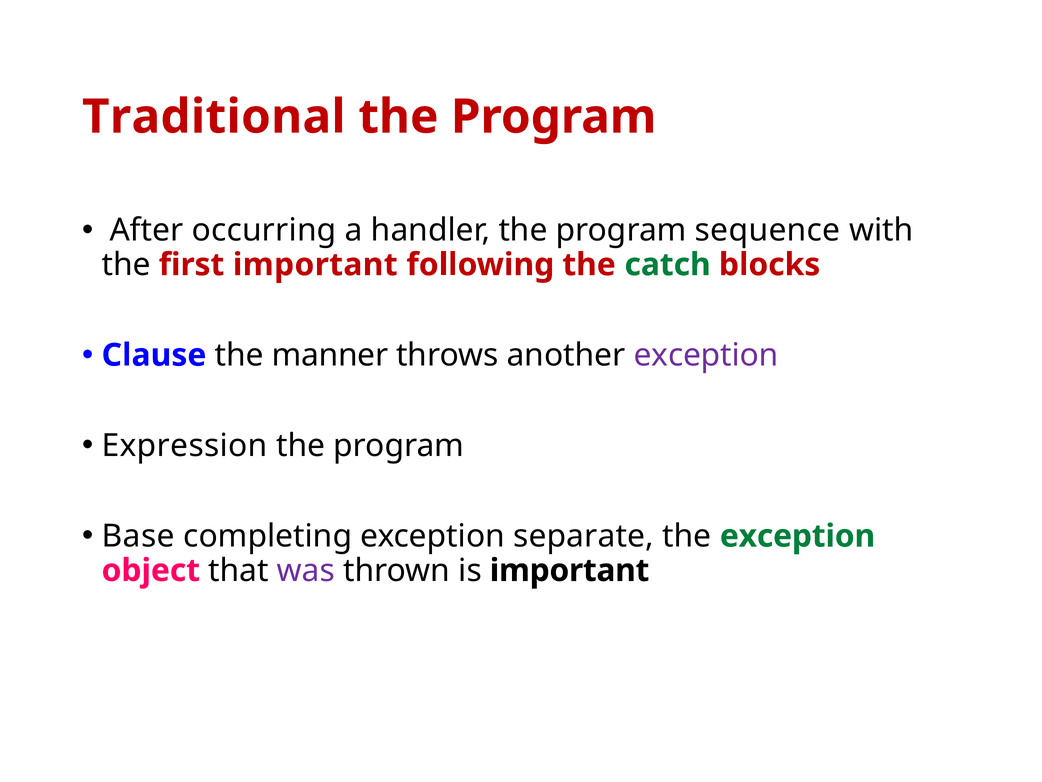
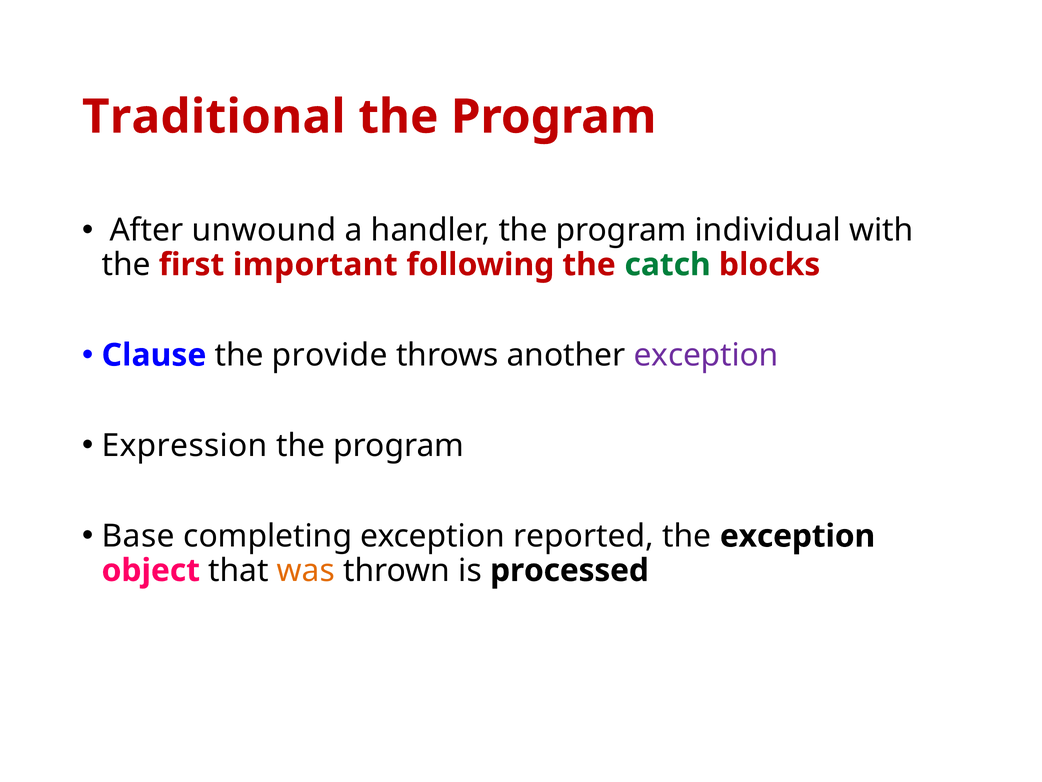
occurring: occurring -> unwound
sequence: sequence -> individual
manner: manner -> provide
separate: separate -> reported
exception at (798, 536) colour: green -> black
was colour: purple -> orange
is important: important -> processed
